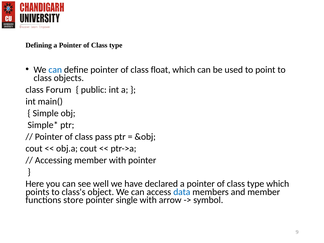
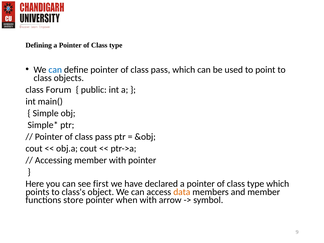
float at (161, 70): float -> pass
well: well -> first
data colour: blue -> orange
single: single -> when
